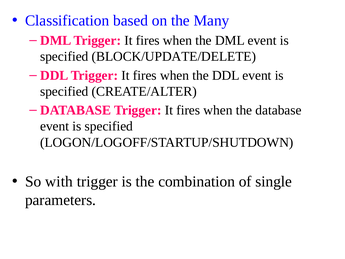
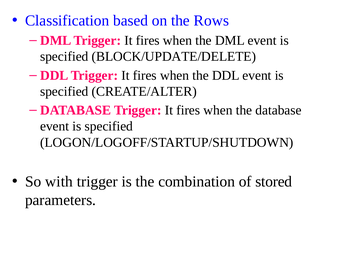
Many: Many -> Rows
single: single -> stored
